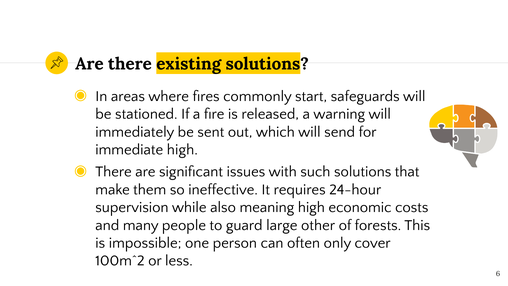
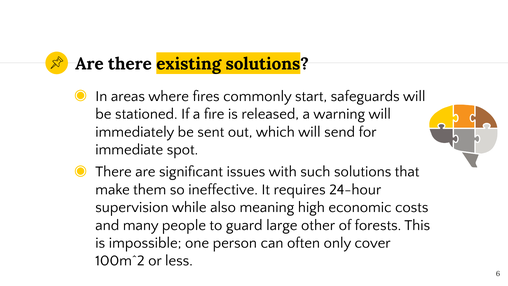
immediate high: high -> spot
